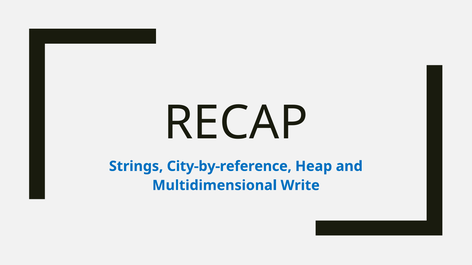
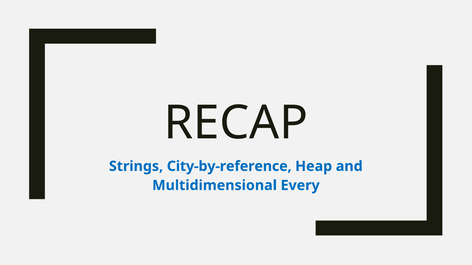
Write: Write -> Every
